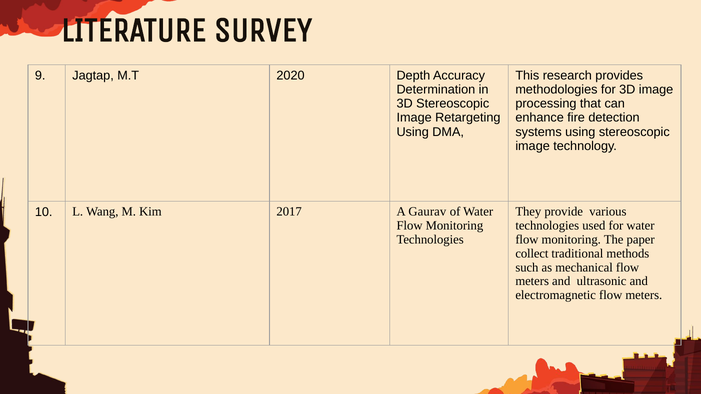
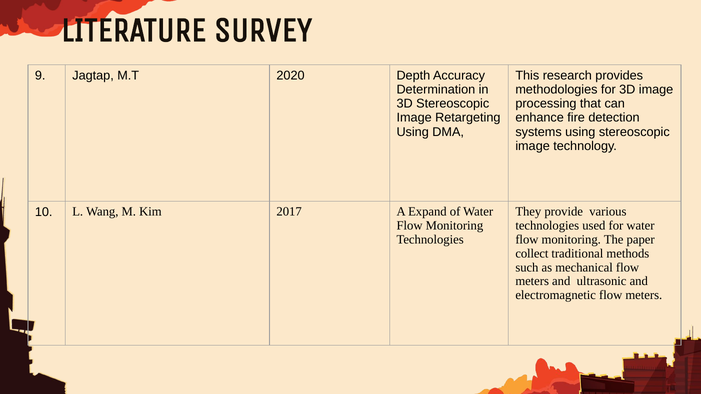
Gaurav: Gaurav -> Expand
